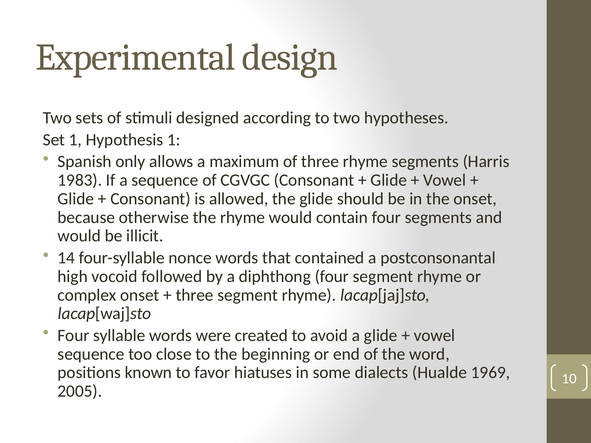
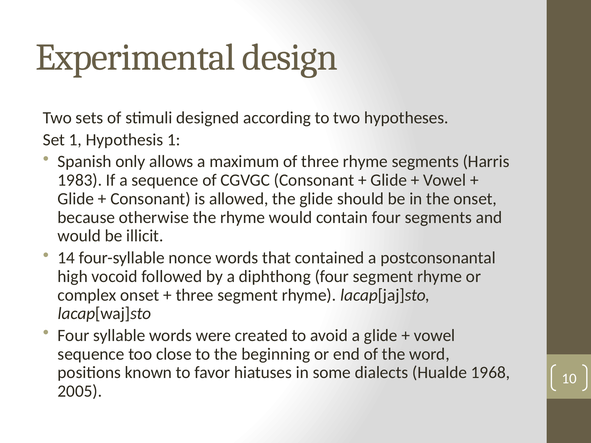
1969: 1969 -> 1968
